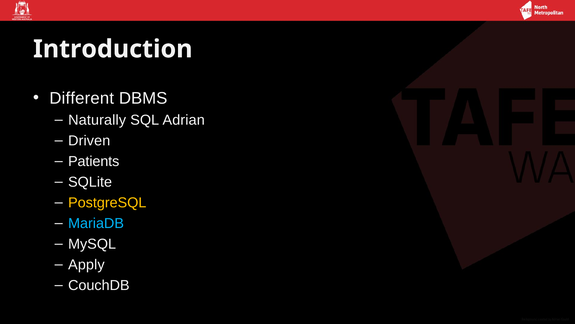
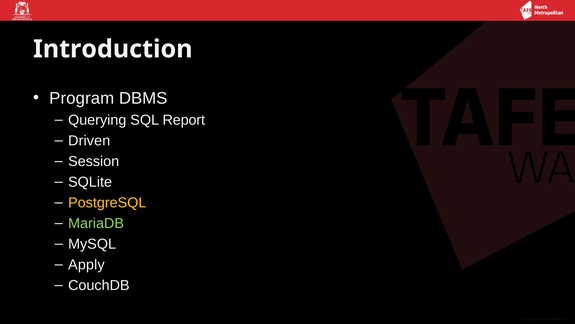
Different: Different -> Program
Naturally: Naturally -> Querying
Adrian: Adrian -> Report
Patients: Patients -> Session
MariaDB colour: light blue -> light green
